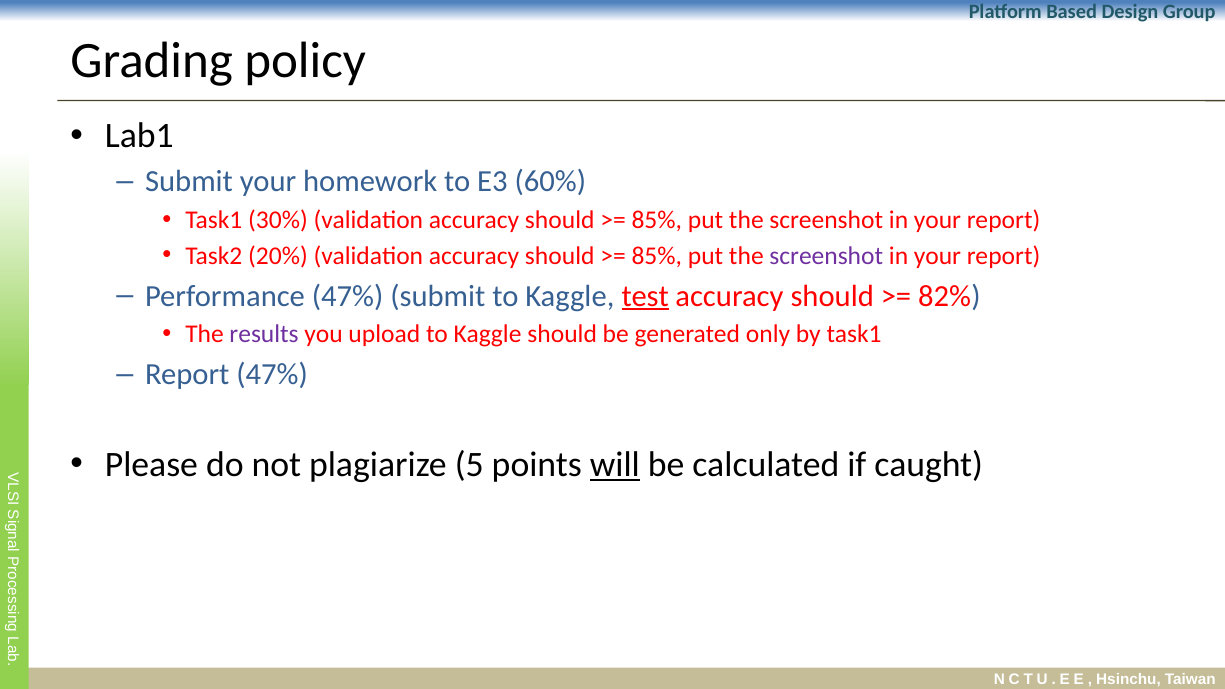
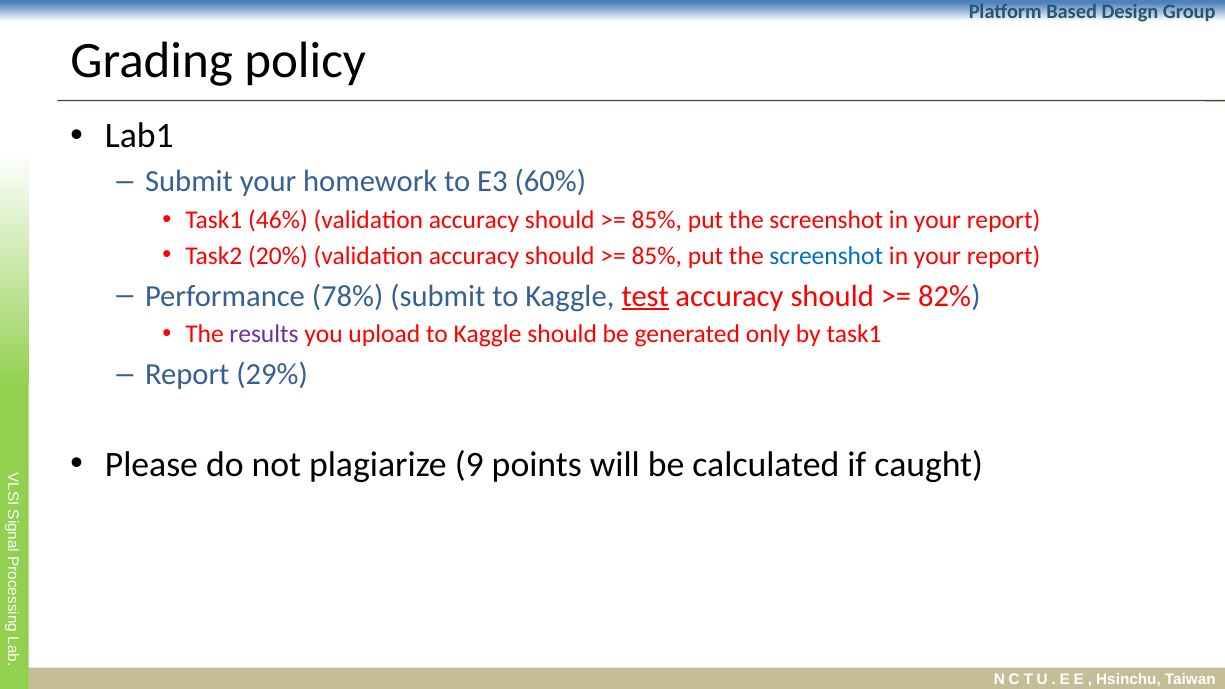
30%: 30% -> 46%
screenshot at (826, 256) colour: purple -> blue
Performance 47%: 47% -> 78%
Report 47%: 47% -> 29%
5: 5 -> 9
will underline: present -> none
